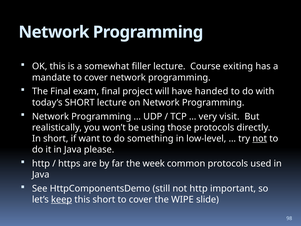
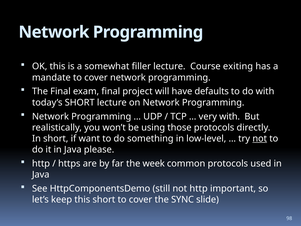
handed: handed -> defaults
very visit: visit -> with
keep underline: present -> none
WIPE: WIPE -> SYNC
